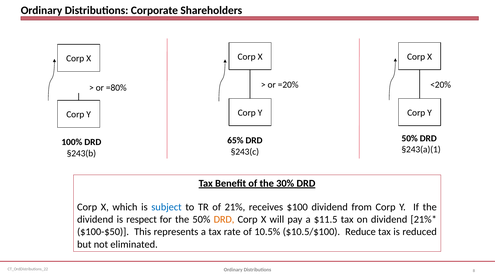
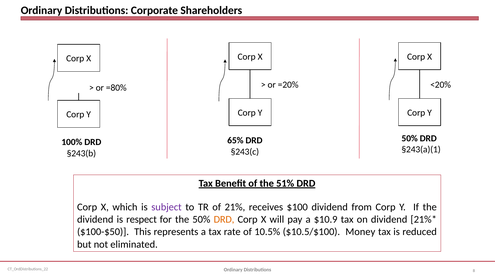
30%: 30% -> 51%
subject colour: blue -> purple
$11.5: $11.5 -> $10.9
Reduce: Reduce -> Money
